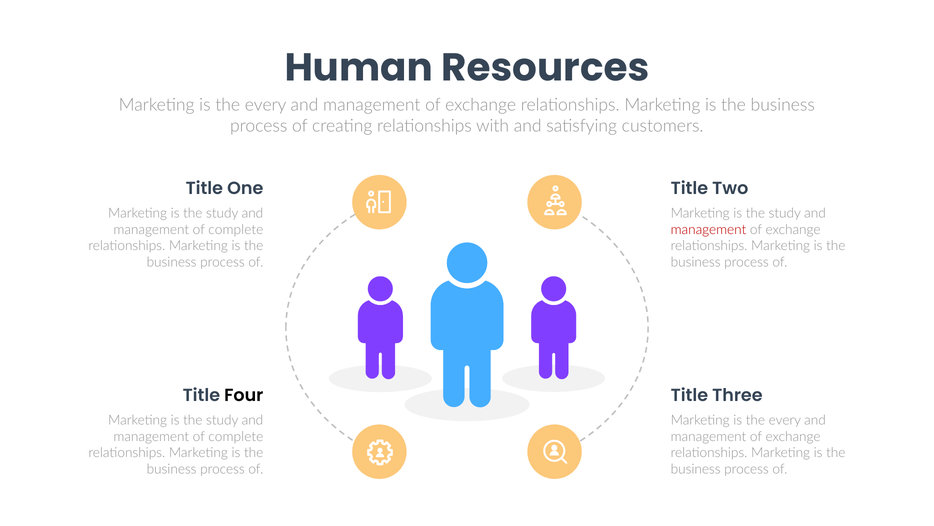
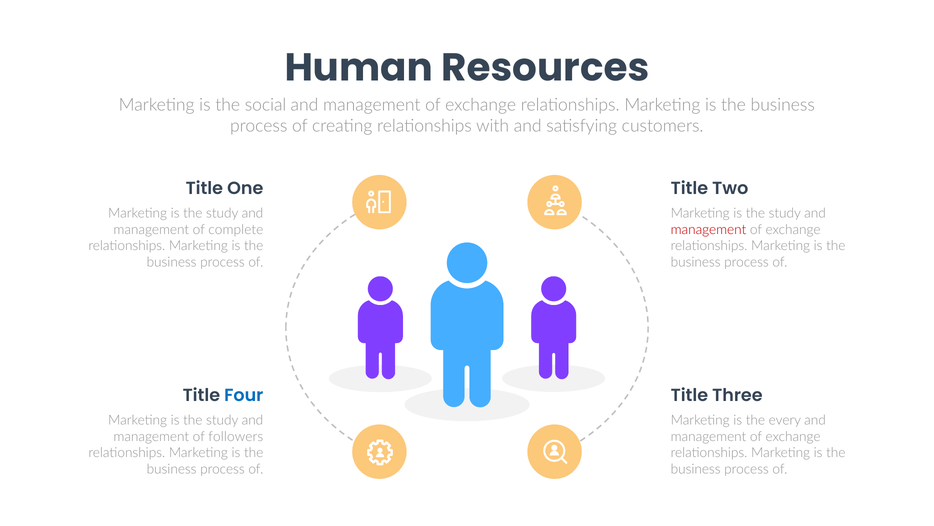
every at (266, 105): every -> social
Four colour: black -> blue
complete at (236, 436): complete -> followers
